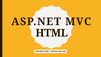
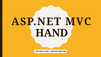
HTML: HTML -> HAND
